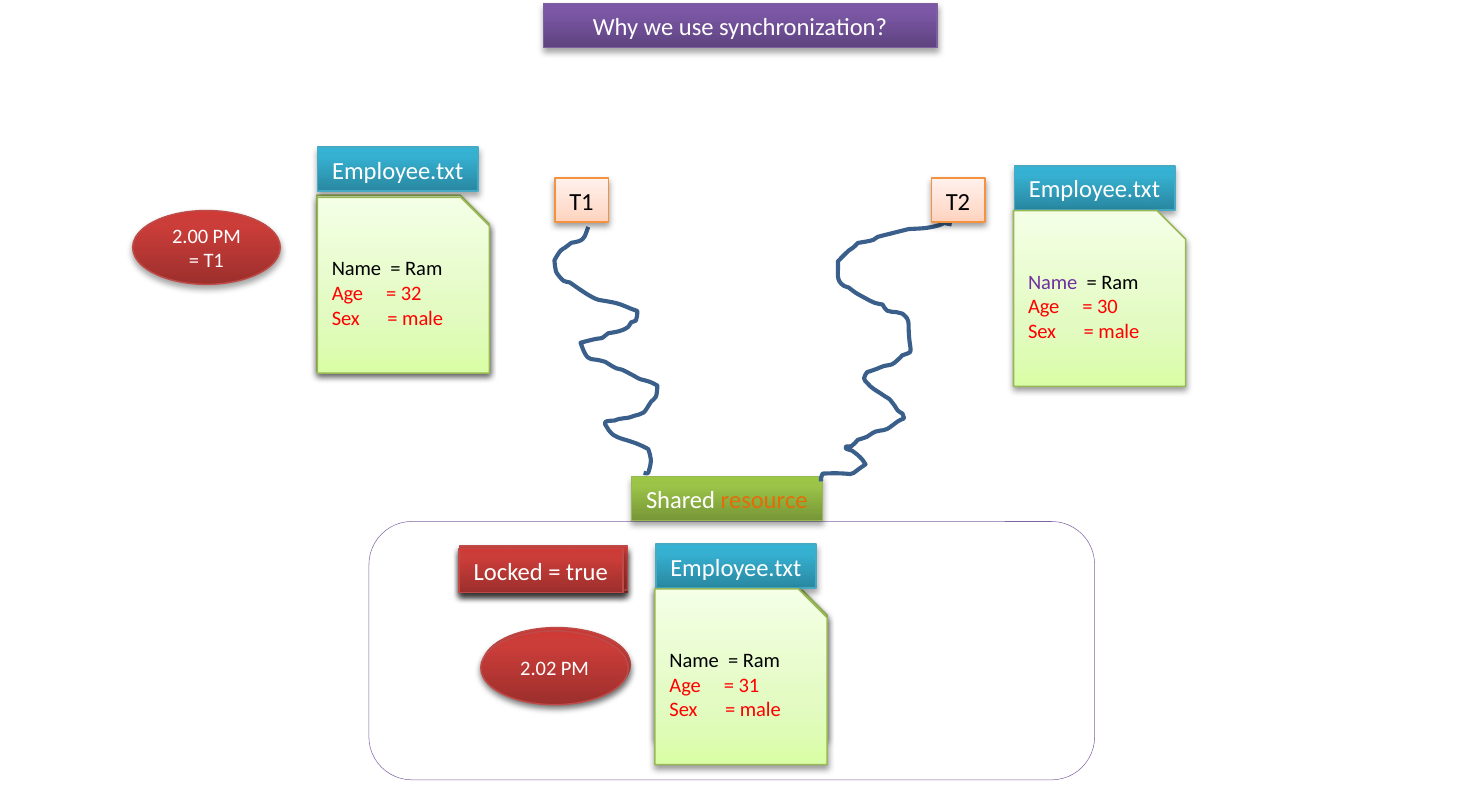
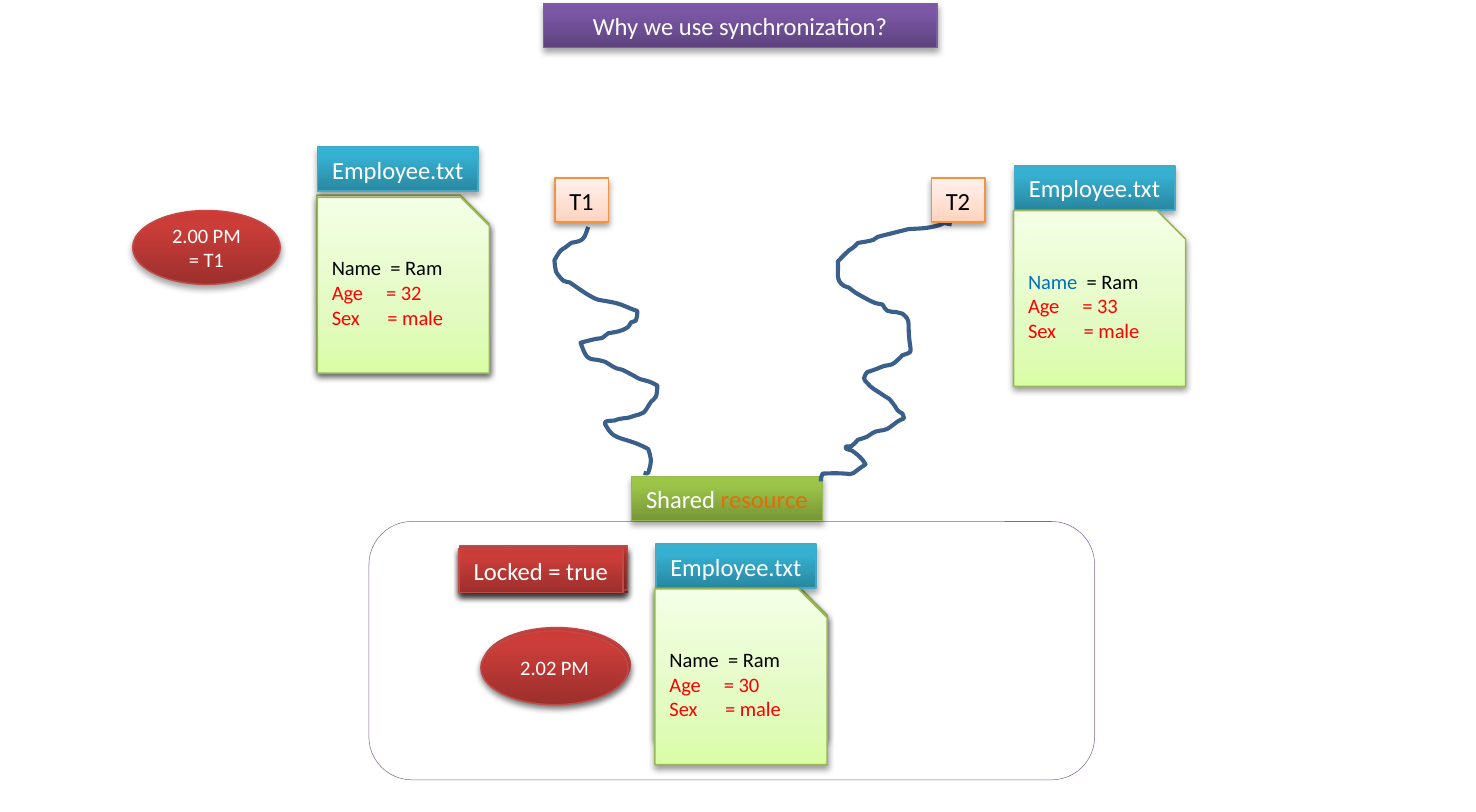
Name at (1053, 282) colour: purple -> blue
30: 30 -> 33
31: 31 -> 30
